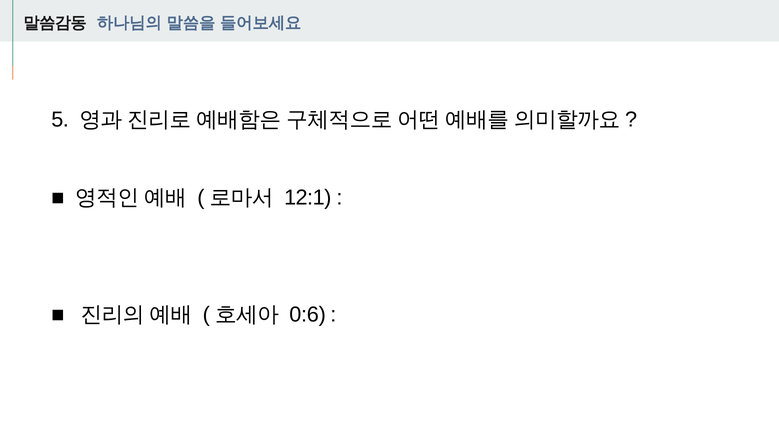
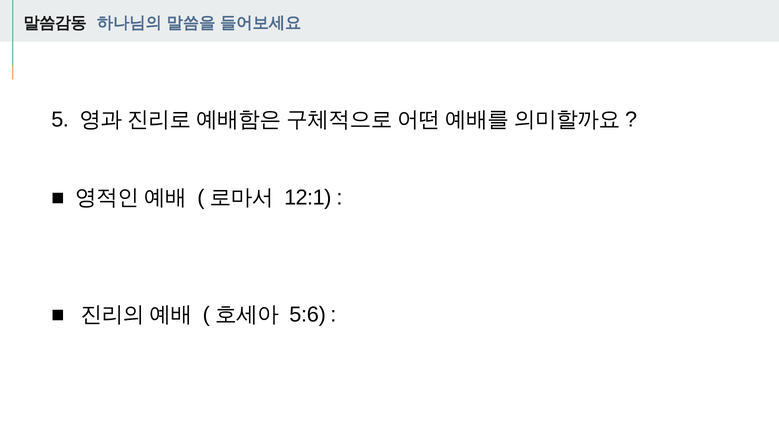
0:6: 0:6 -> 5:6
